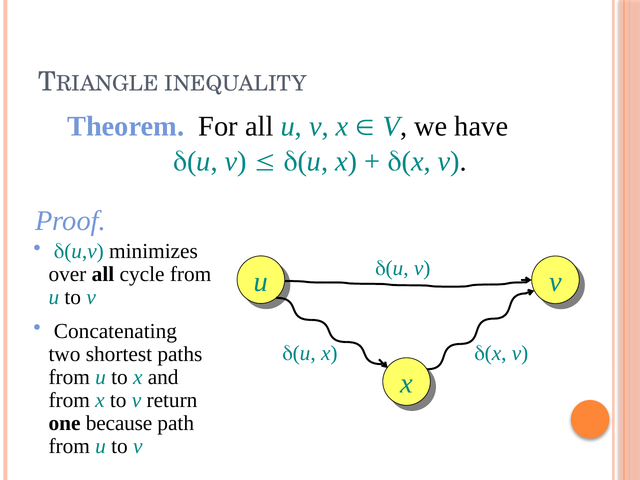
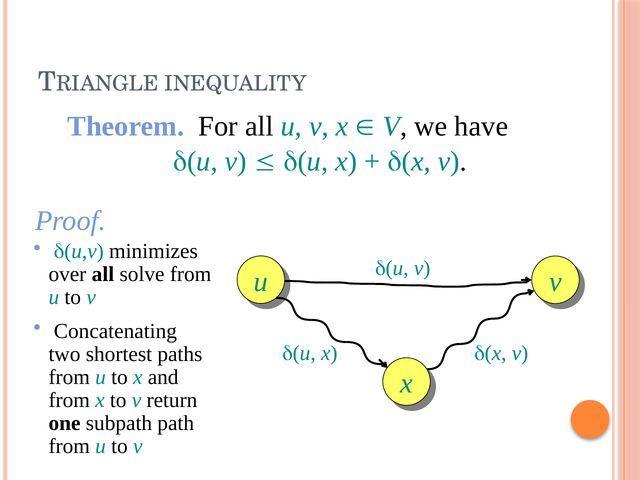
cycle: cycle -> solve
because: because -> subpath
